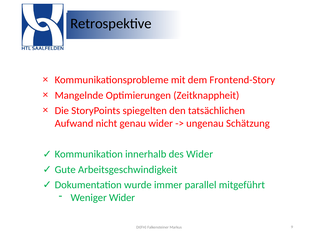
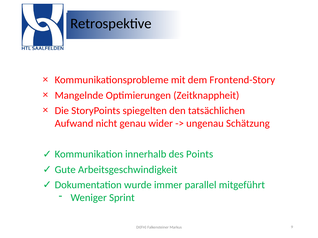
des Wider: Wider -> Points
Weniger Wider: Wider -> Sprint
